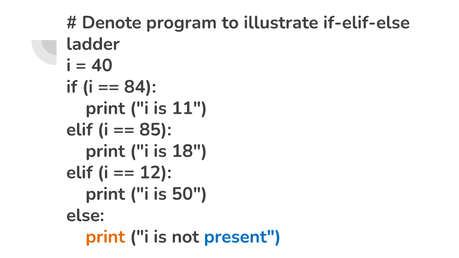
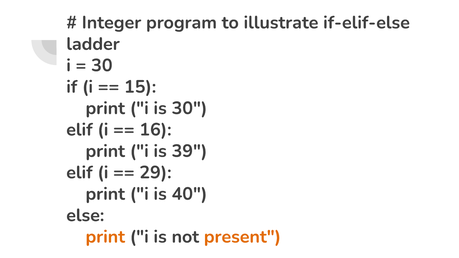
Denote: Denote -> Integer
40 at (102, 65): 40 -> 30
84: 84 -> 15
is 11: 11 -> 30
85: 85 -> 16
18: 18 -> 39
12: 12 -> 29
50: 50 -> 40
present colour: blue -> orange
